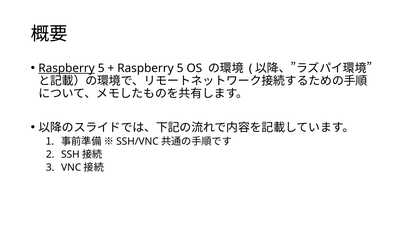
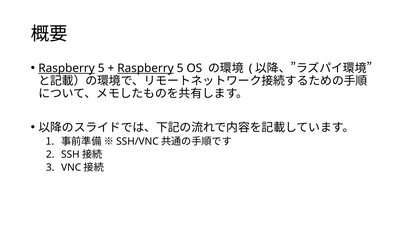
Raspberry at (146, 68) underline: none -> present
